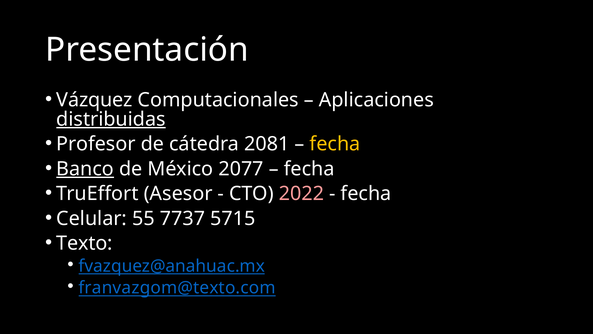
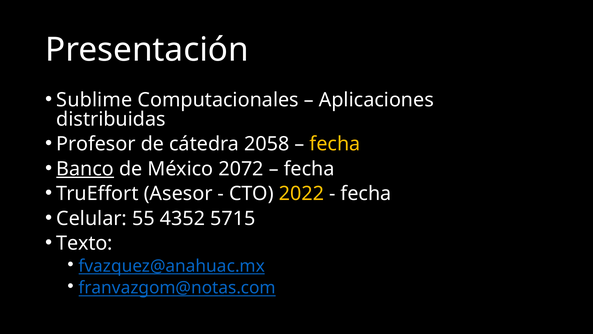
Vázquez: Vázquez -> Sublime
distribuidas underline: present -> none
2081: 2081 -> 2058
2077: 2077 -> 2072
2022 colour: pink -> yellow
7737: 7737 -> 4352
franvazgom@texto.com: franvazgom@texto.com -> franvazgom@notas.com
